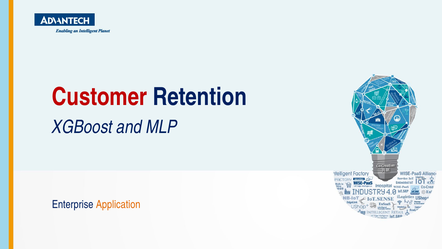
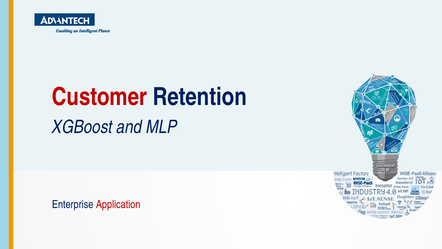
Application colour: orange -> red
